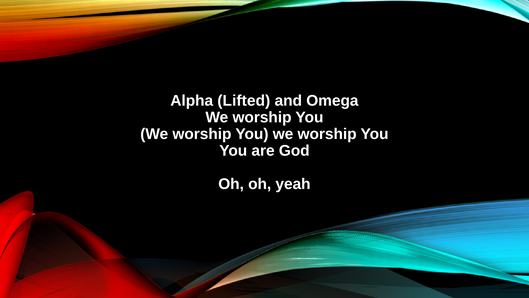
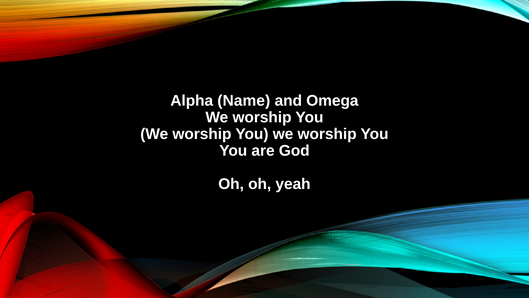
Lifted: Lifted -> Name
